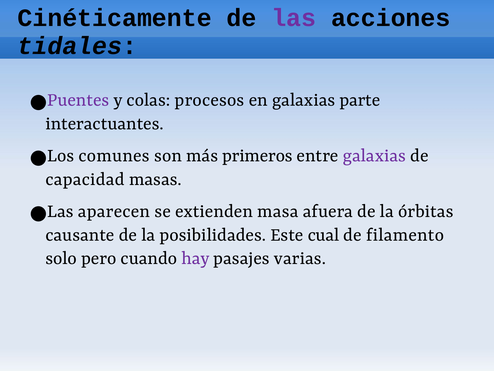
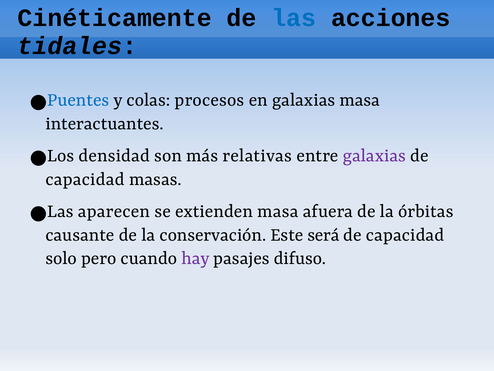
las at (294, 18) colour: purple -> blue
Puentes colour: purple -> blue
galaxias parte: parte -> masa
comunes: comunes -> densidad
primeros: primeros -> relativas
posibilidades: posibilidades -> conservación
cual: cual -> será
filamento at (405, 234): filamento -> capacidad
varias: varias -> difuso
